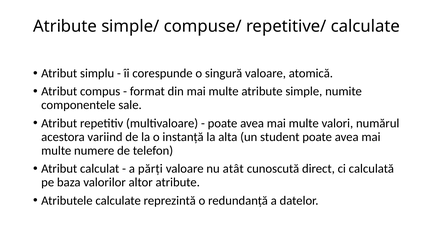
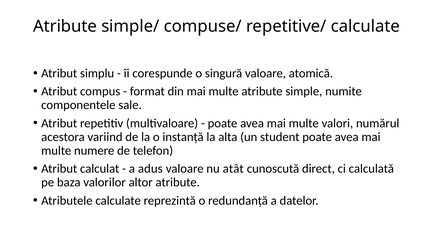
părţi: părţi -> adus
